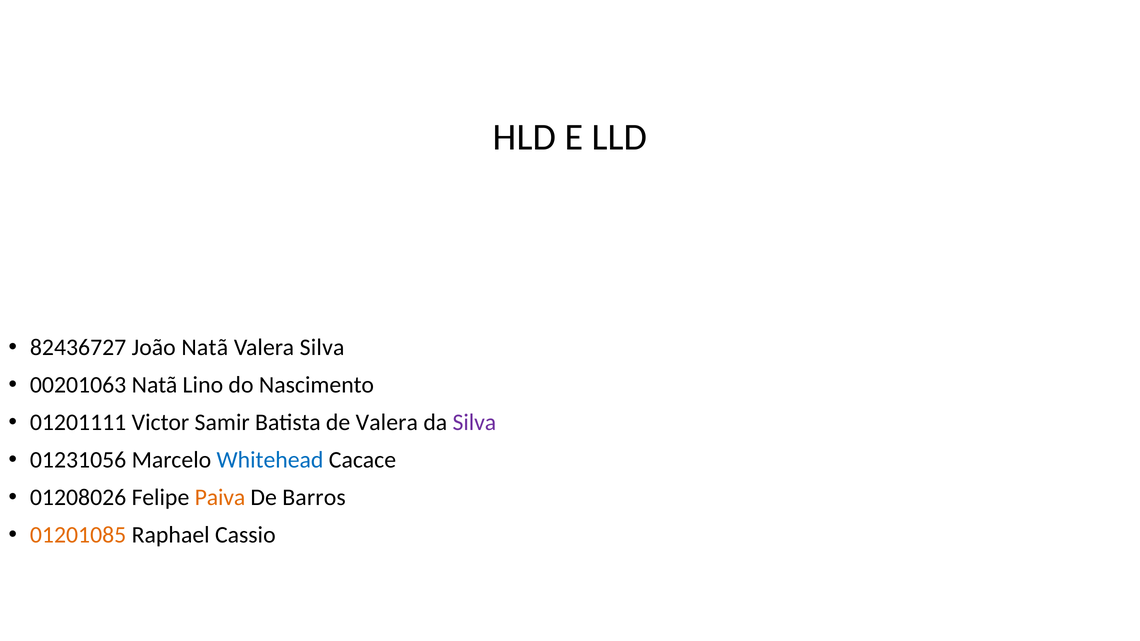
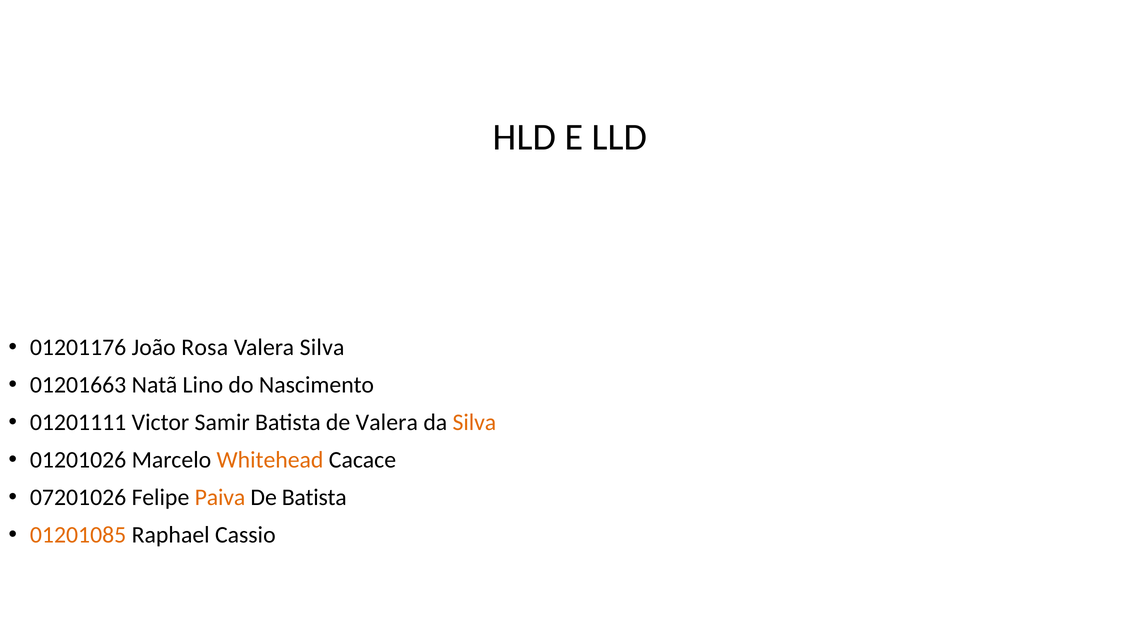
82436727: 82436727 -> 01201176
João Natã: Natã -> Rosa
00201063: 00201063 -> 01201663
Silva at (474, 422) colour: purple -> orange
01231056: 01231056 -> 01201026
Whitehead colour: blue -> orange
01208026: 01208026 -> 07201026
De Barros: Barros -> Batista
